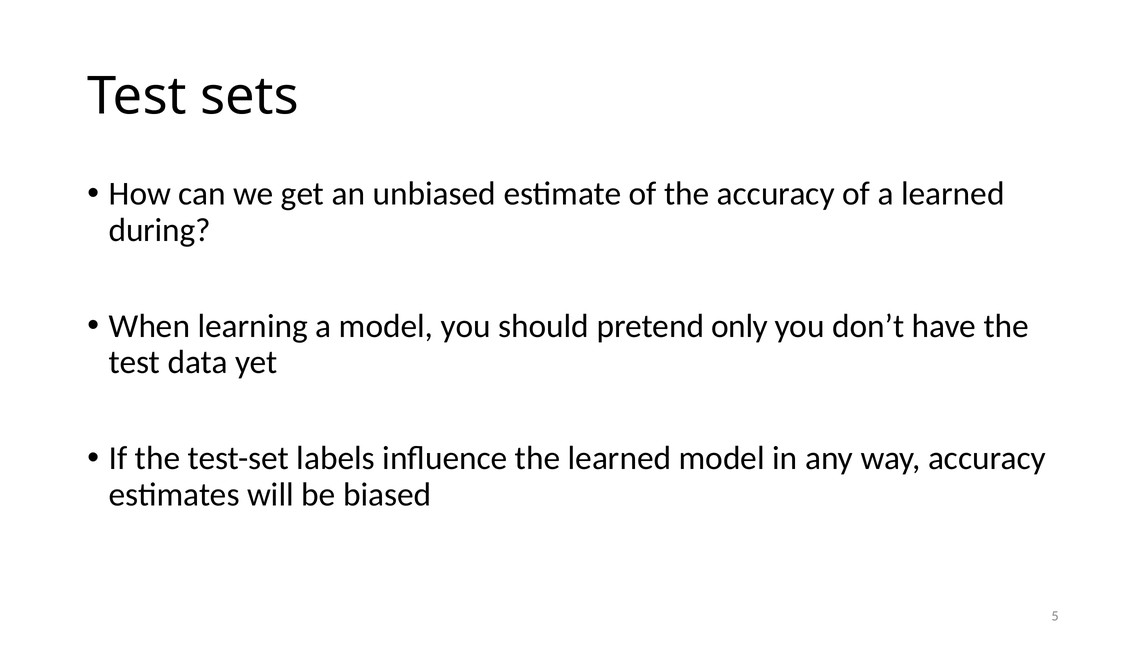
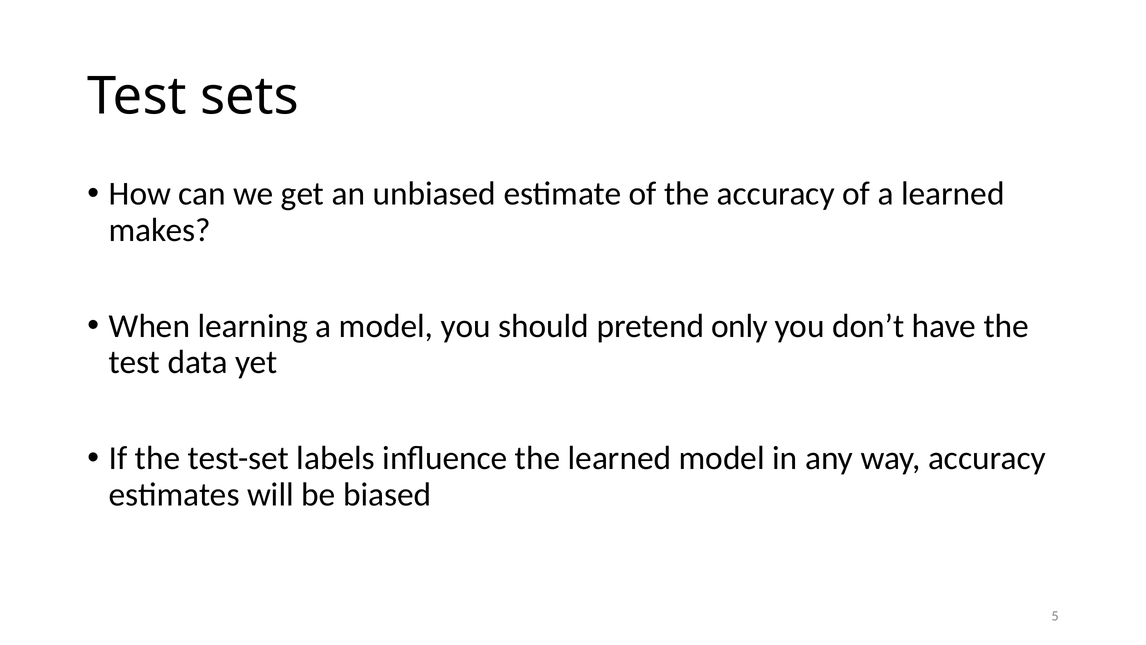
during: during -> makes
